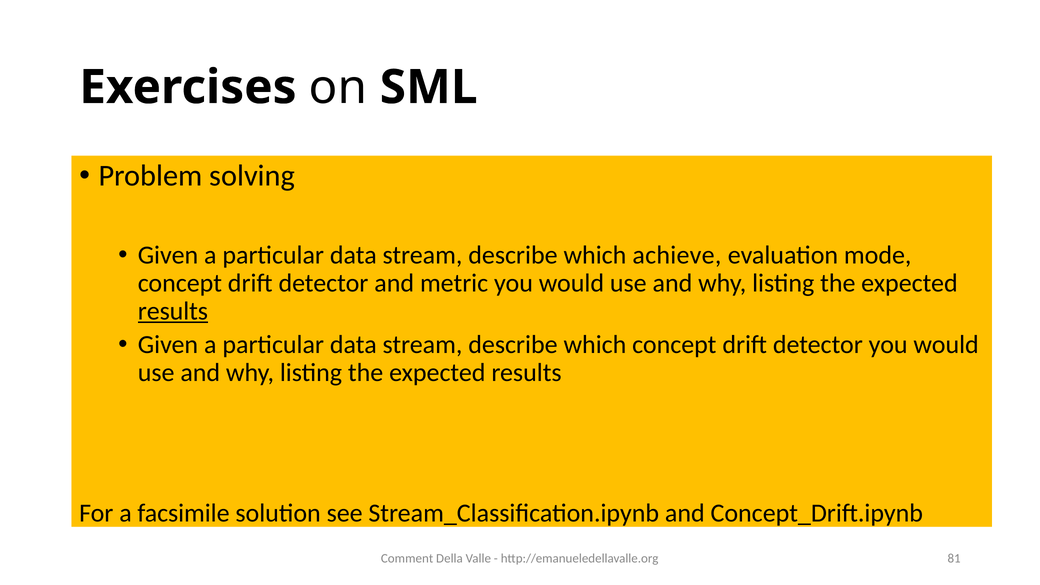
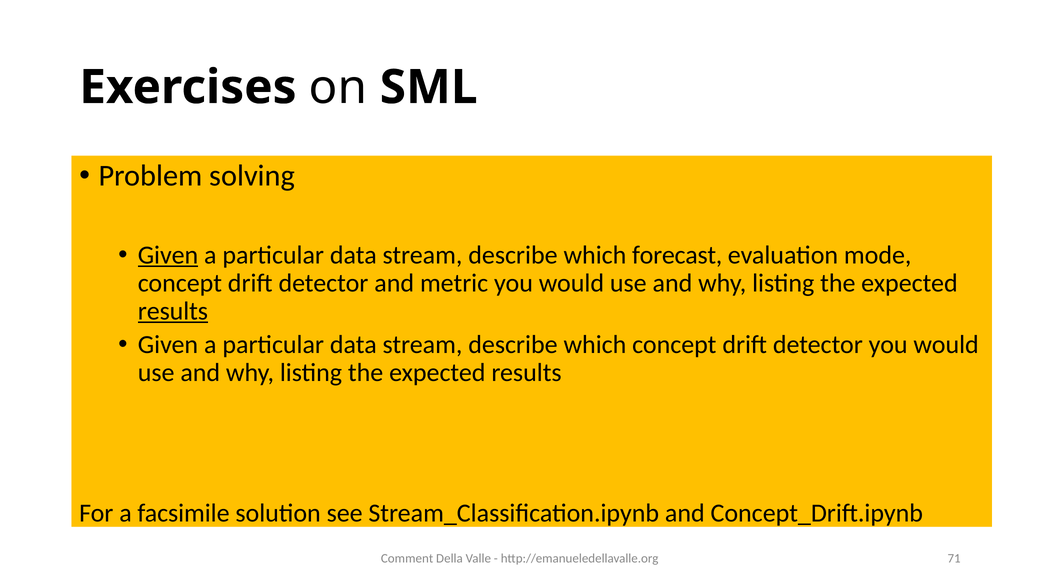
Given at (168, 255) underline: none -> present
achieve: achieve -> forecast
81: 81 -> 71
